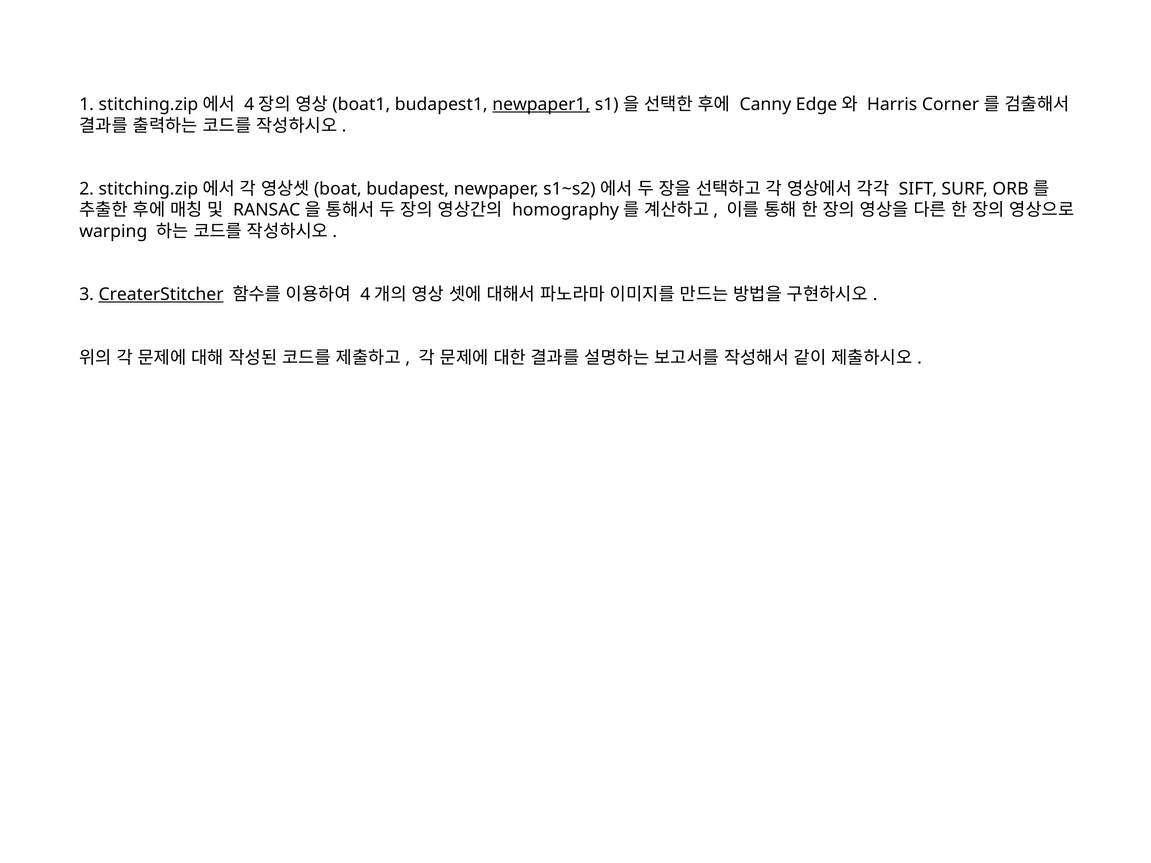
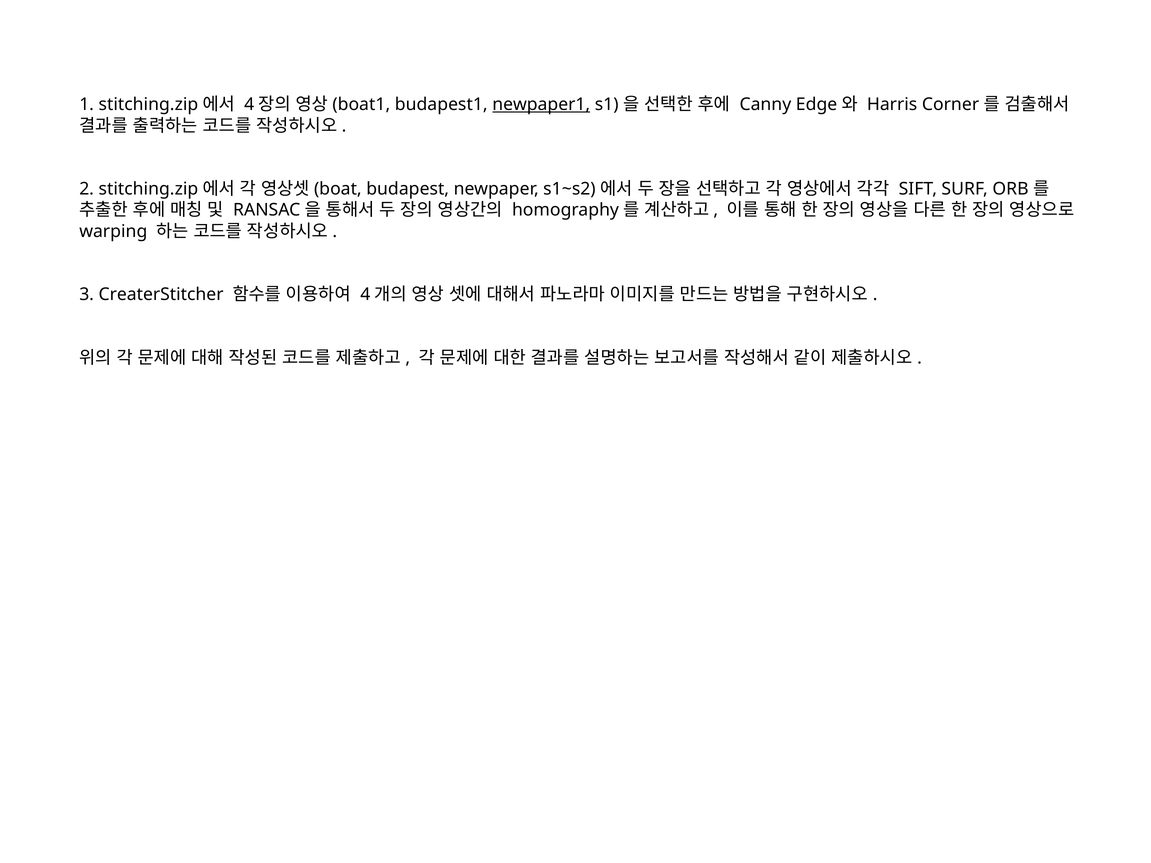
CreaterStitcher underline: present -> none
